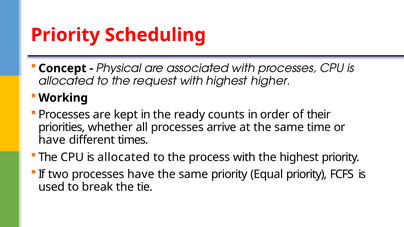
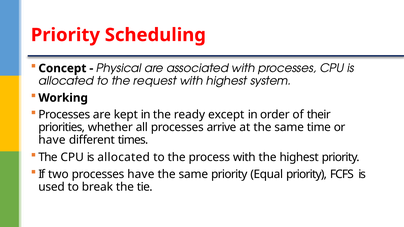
higher: higher -> system
counts: counts -> except
